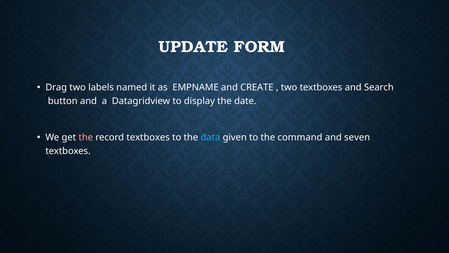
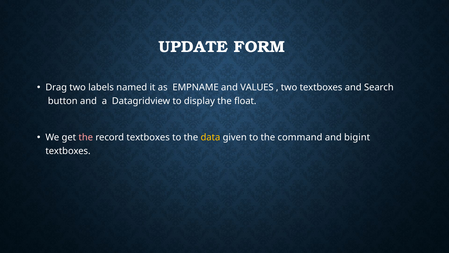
CREATE: CREATE -> VALUES
date: date -> float
data colour: light blue -> yellow
seven: seven -> bigint
